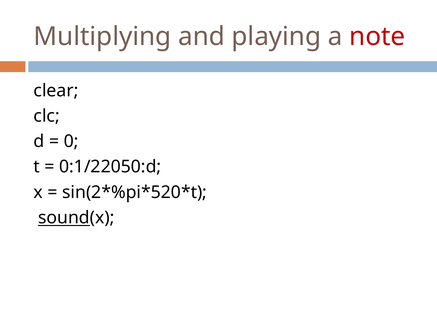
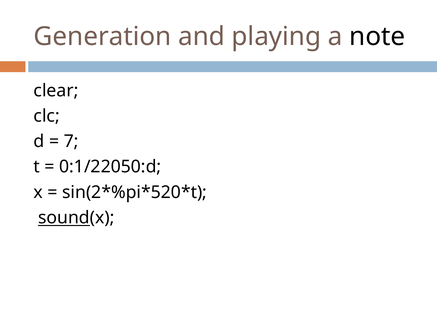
Multiplying: Multiplying -> Generation
note colour: red -> black
0: 0 -> 7
